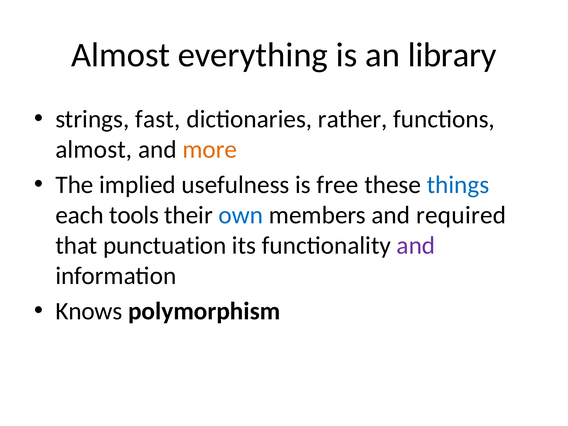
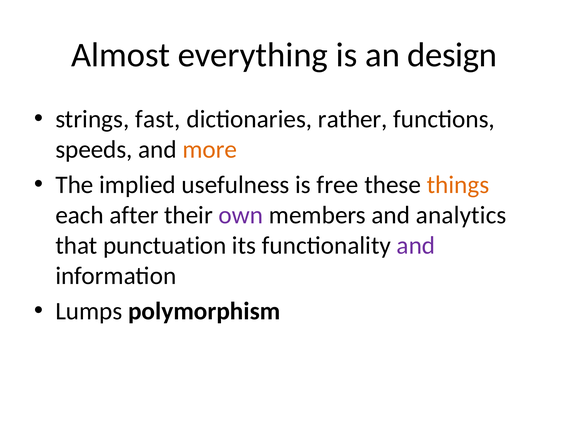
library: library -> design
almost at (94, 149): almost -> speeds
things colour: blue -> orange
tools: tools -> after
own colour: blue -> purple
required: required -> analytics
Knows: Knows -> Lumps
